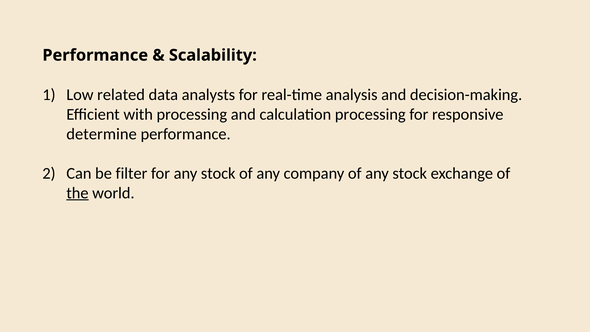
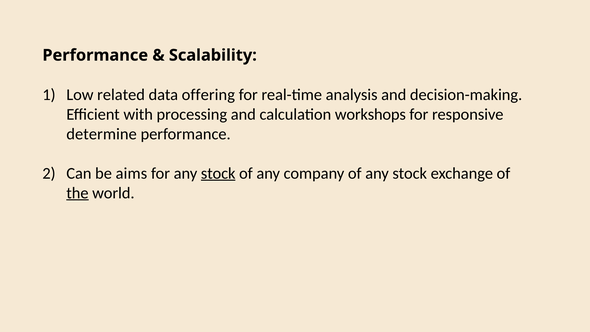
analysts: analysts -> offering
calculation processing: processing -> workshops
filter: filter -> aims
stock at (218, 173) underline: none -> present
